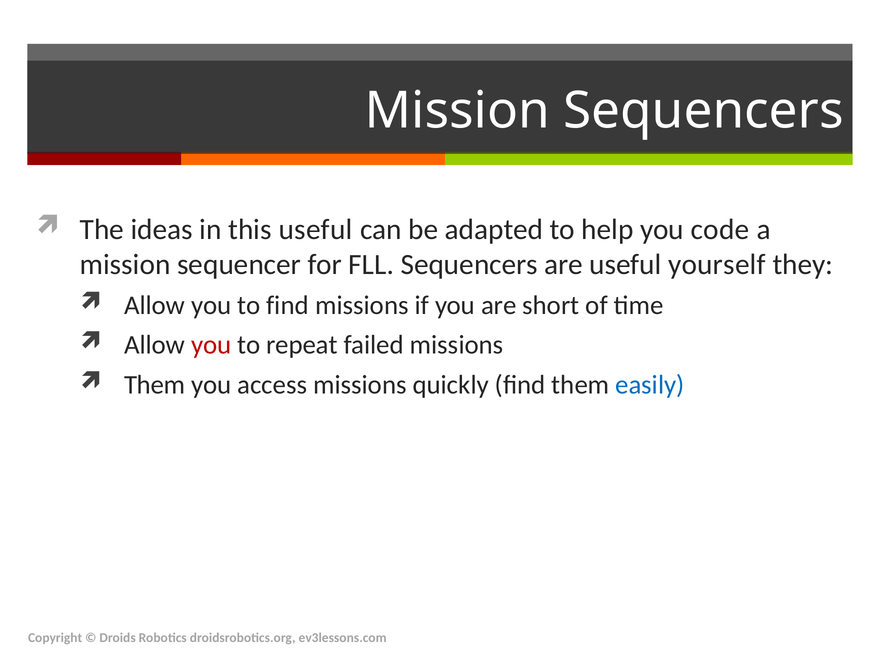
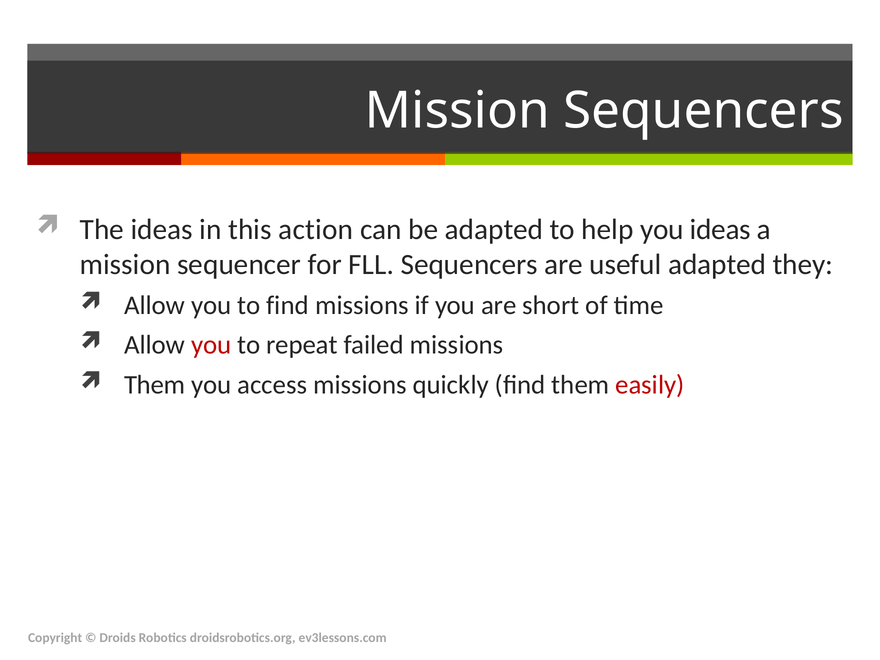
this useful: useful -> action
you code: code -> ideas
useful yourself: yourself -> adapted
easily colour: blue -> red
